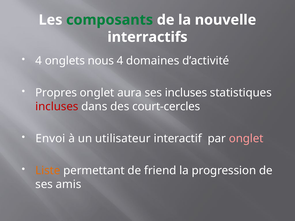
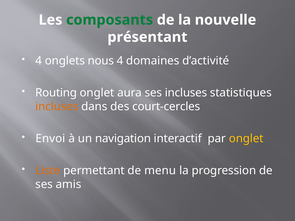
interractifs: interractifs -> présentant
Propres: Propres -> Routing
incluses at (57, 107) colour: red -> orange
utilisateur: utilisateur -> navigation
onglet at (246, 139) colour: pink -> yellow
friend: friend -> menu
